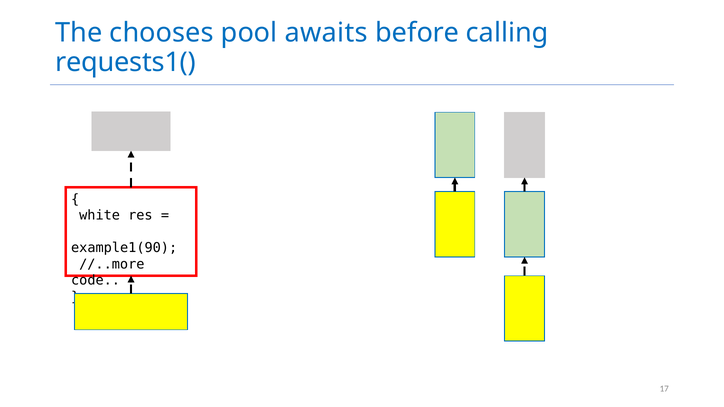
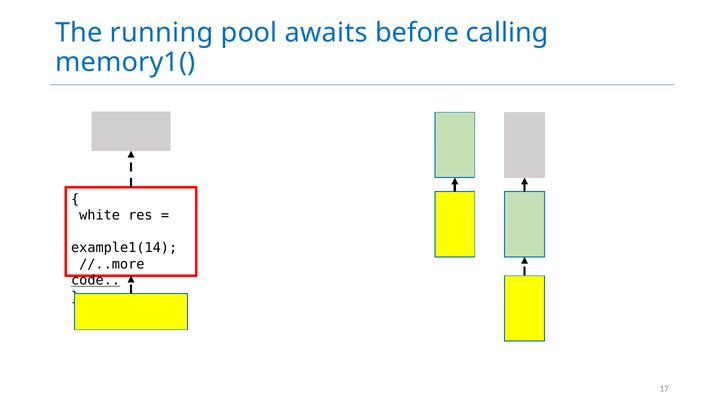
chooses: chooses -> running
requests1(: requests1( -> memory1(
example1(90: example1(90 -> example1(14
code underline: none -> present
